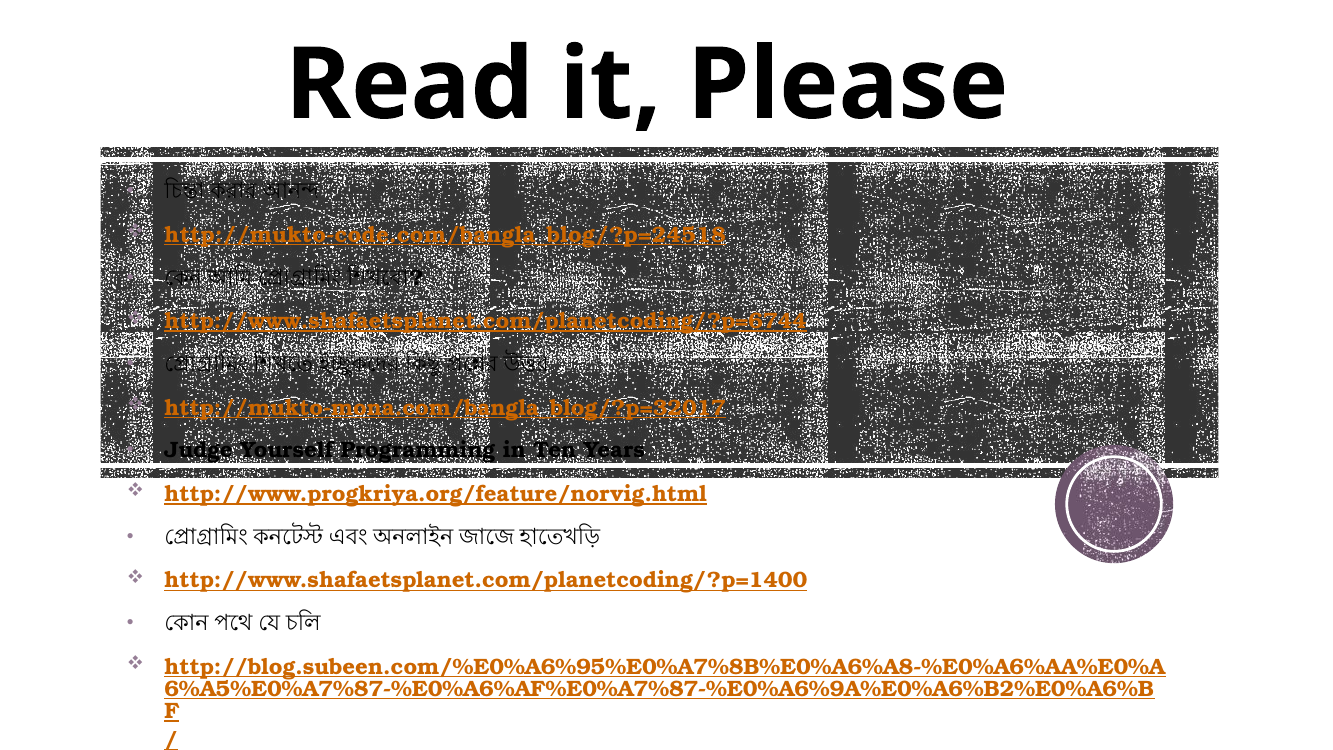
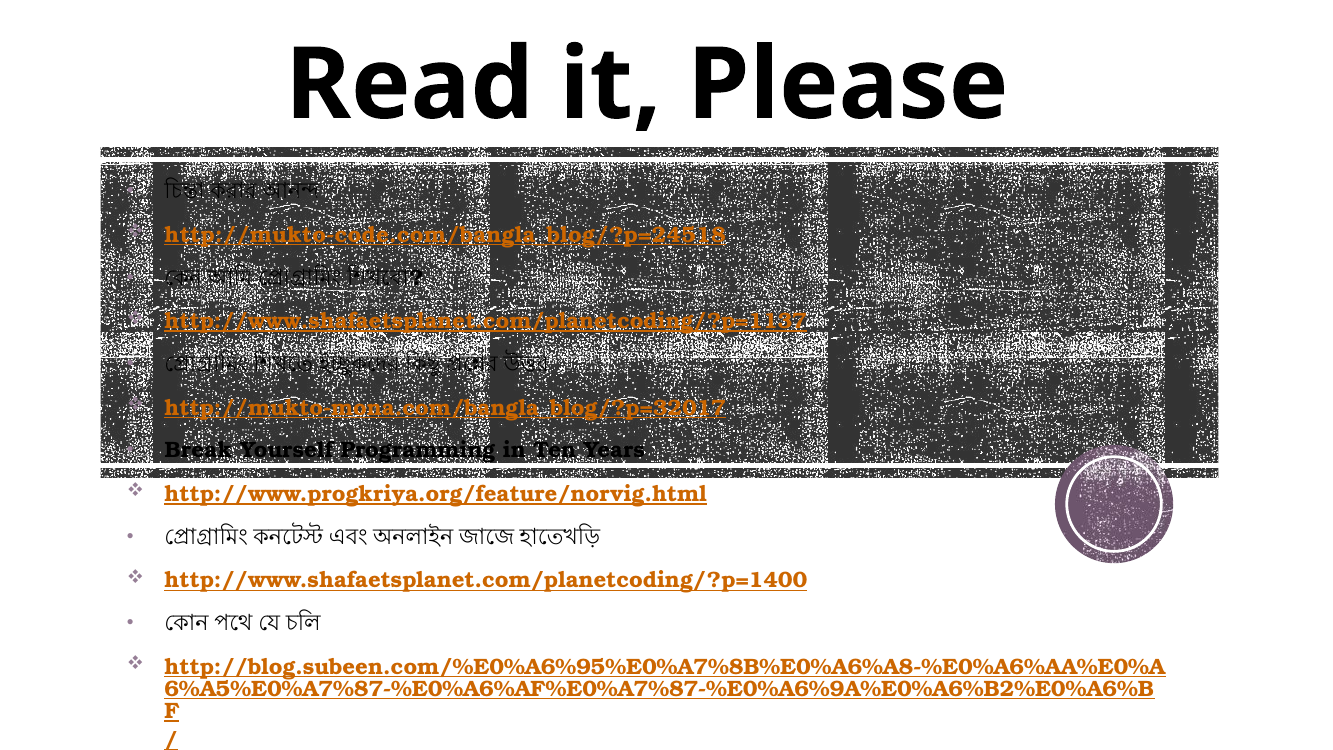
http://www.shafaetsplanet.com/planetcoding/?p=6744: http://www.shafaetsplanet.com/planetcoding/?p=6744 -> http://www.shafaetsplanet.com/planetcoding/?p=1137
Judge: Judge -> Break
